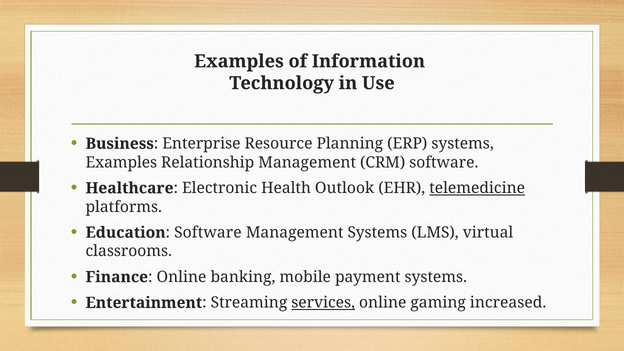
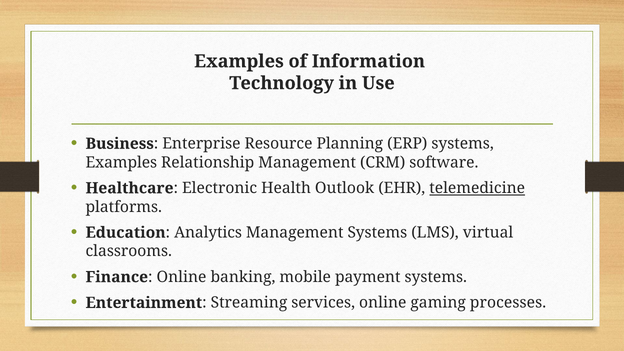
Education Software: Software -> Analytics
services underline: present -> none
increased: increased -> processes
